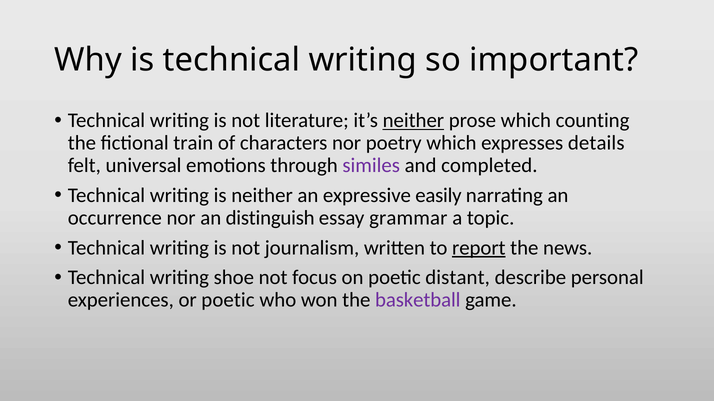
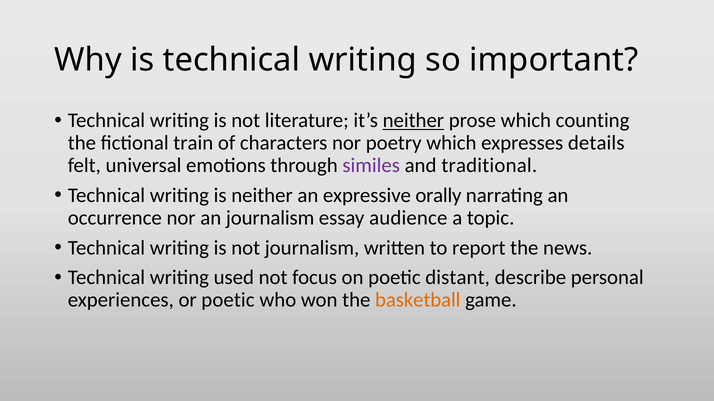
completed: completed -> traditional
easily: easily -> orally
an distinguish: distinguish -> journalism
grammar: grammar -> audience
report underline: present -> none
shoe: shoe -> used
basketball colour: purple -> orange
